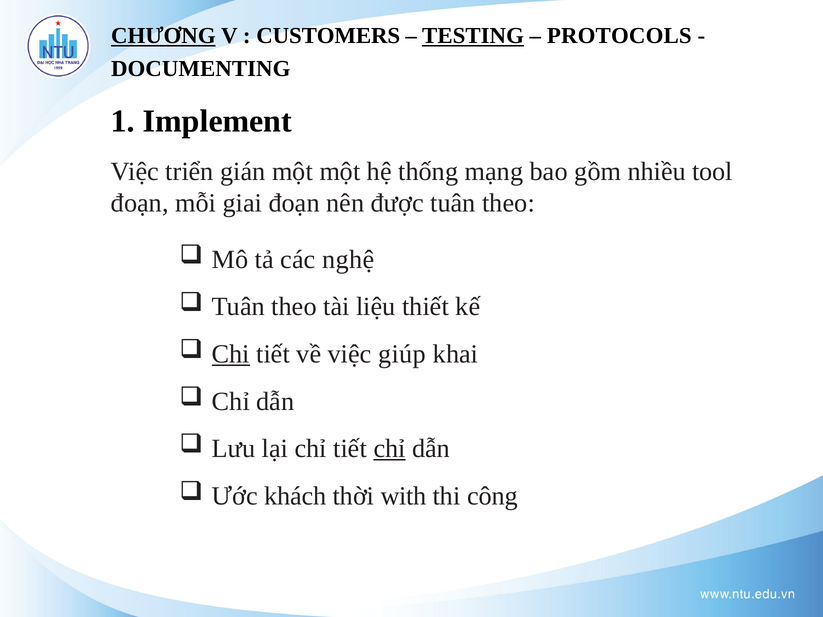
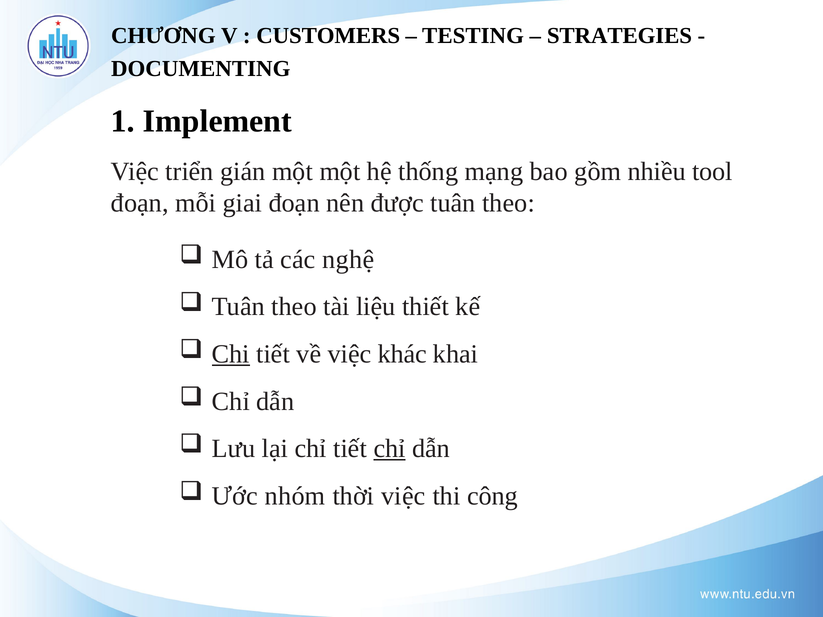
CHƯƠNG underline: present -> none
TESTING underline: present -> none
PROTOCOLS: PROTOCOLS -> STRATEGIES
giúp: giúp -> khác
khách: khách -> nhóm
thời with: with -> việc
